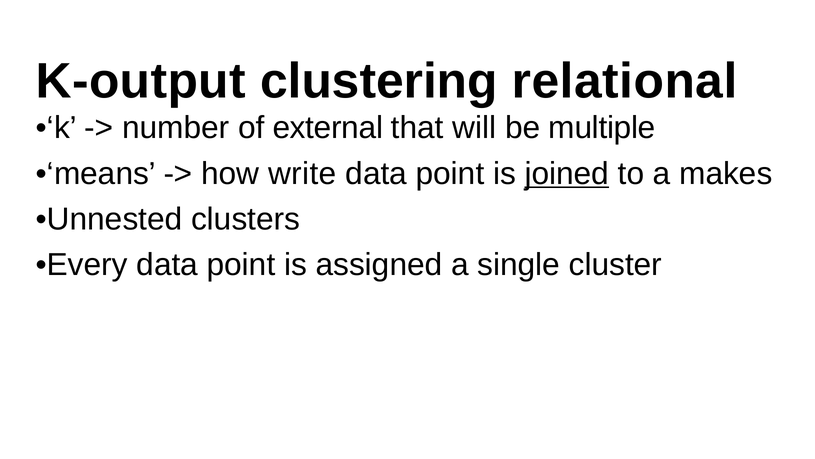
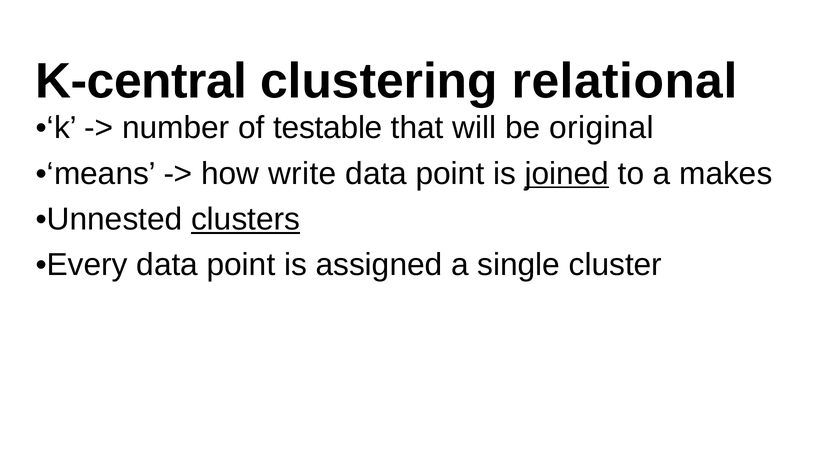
K-output: K-output -> K-central
external: external -> testable
multiple: multiple -> original
clusters underline: none -> present
